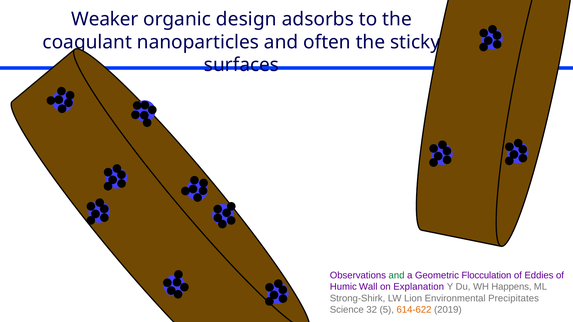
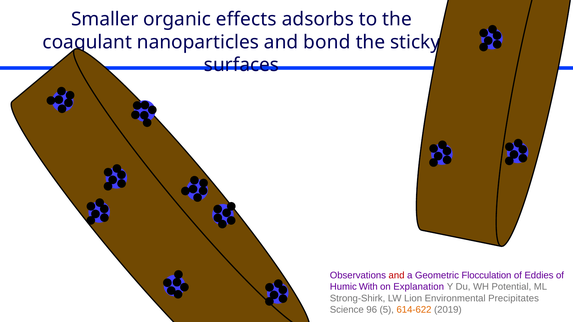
Weaker: Weaker -> Smaller
design: design -> effects
often: often -> bond
and at (397, 276) colour: green -> red
Wall: Wall -> With
Happens: Happens -> Potential
32: 32 -> 96
